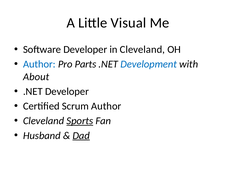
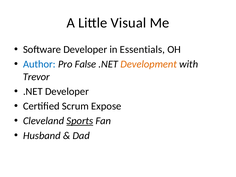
in Cleveland: Cleveland -> Essentials
Parts: Parts -> False
Development colour: blue -> orange
About: About -> Trevor
Scrum Author: Author -> Expose
Dad underline: present -> none
